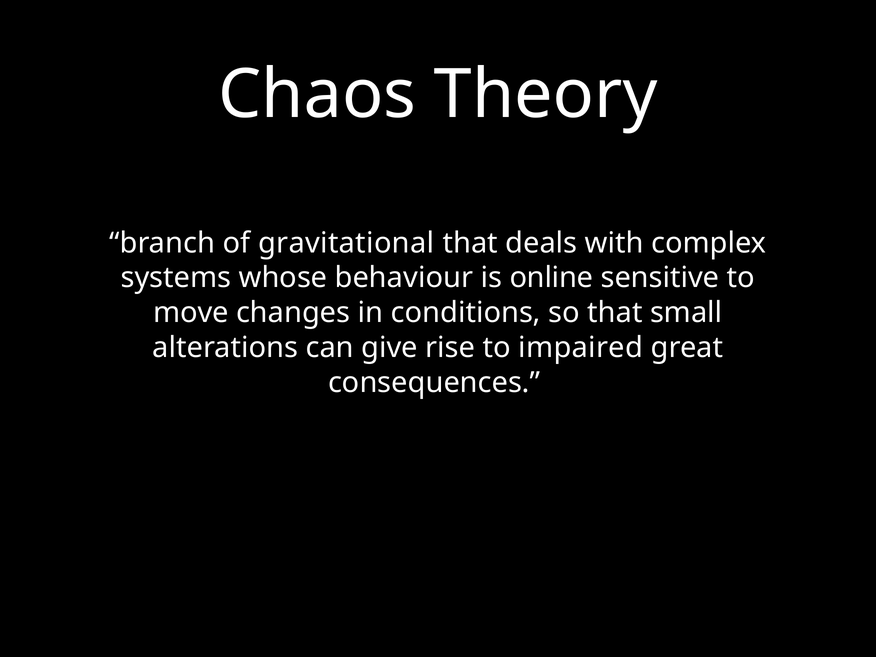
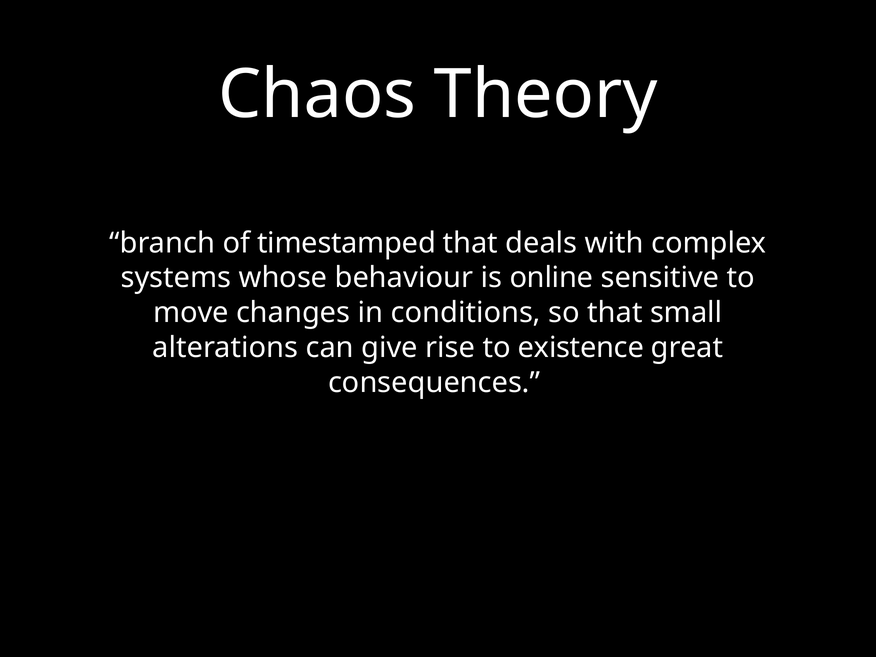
gravitational: gravitational -> timestamped
impaired: impaired -> existence
